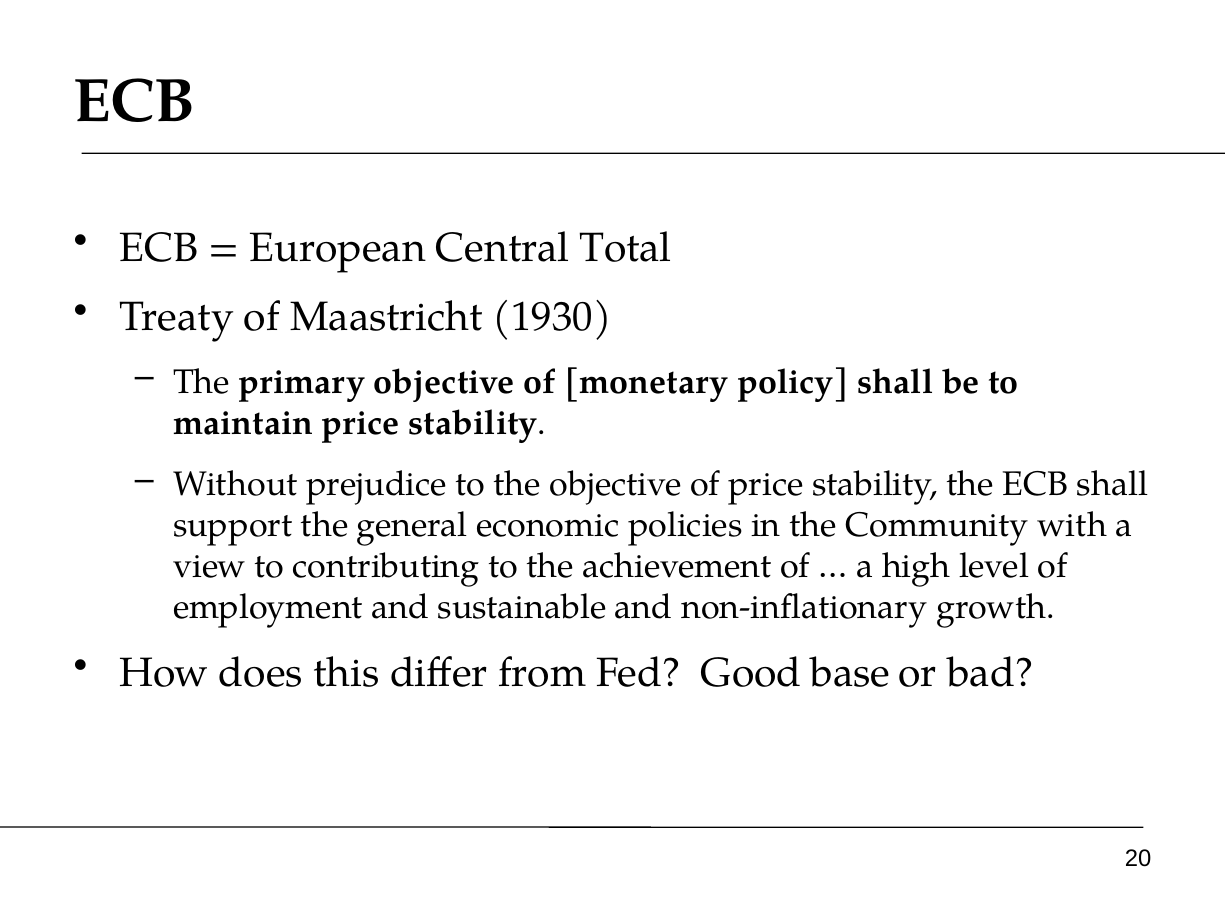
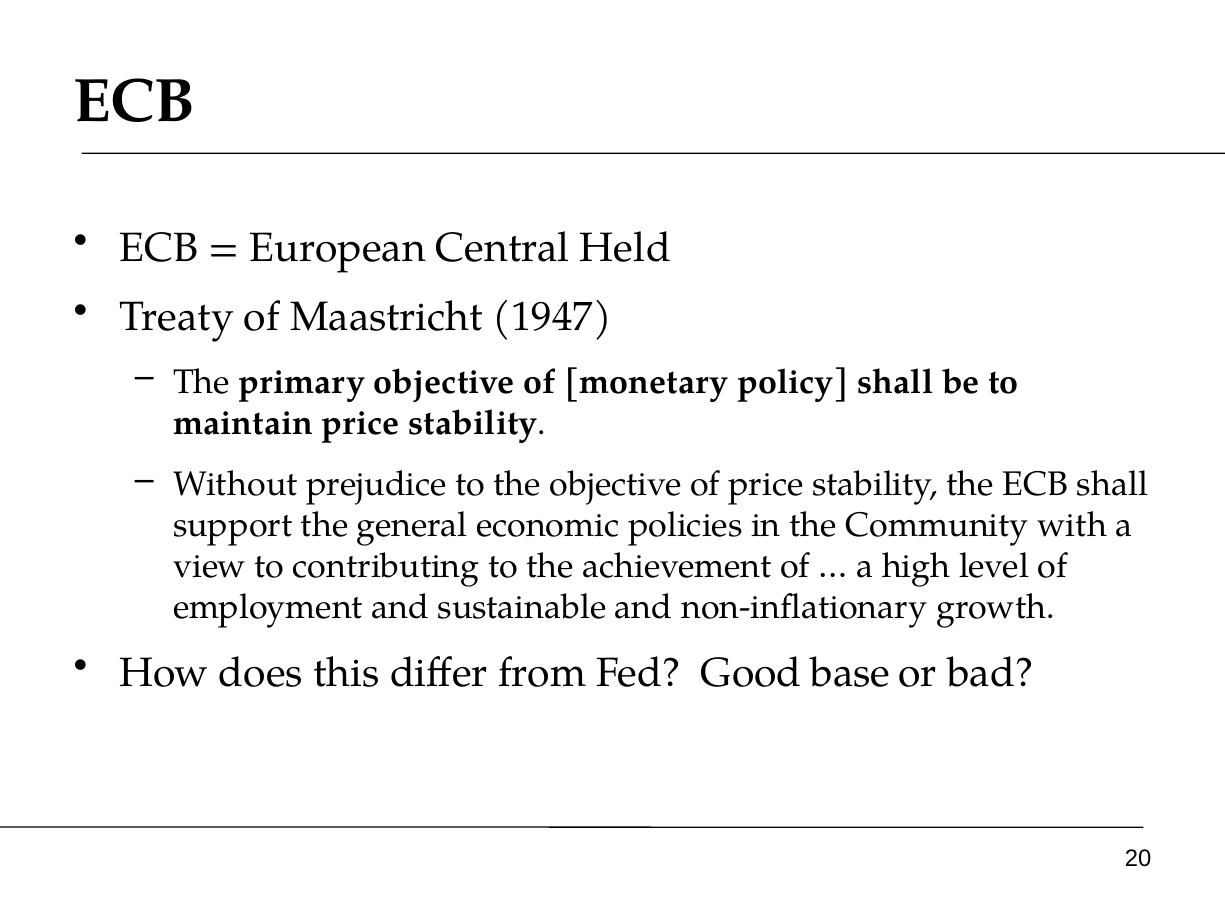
Total: Total -> Held
1930: 1930 -> 1947
